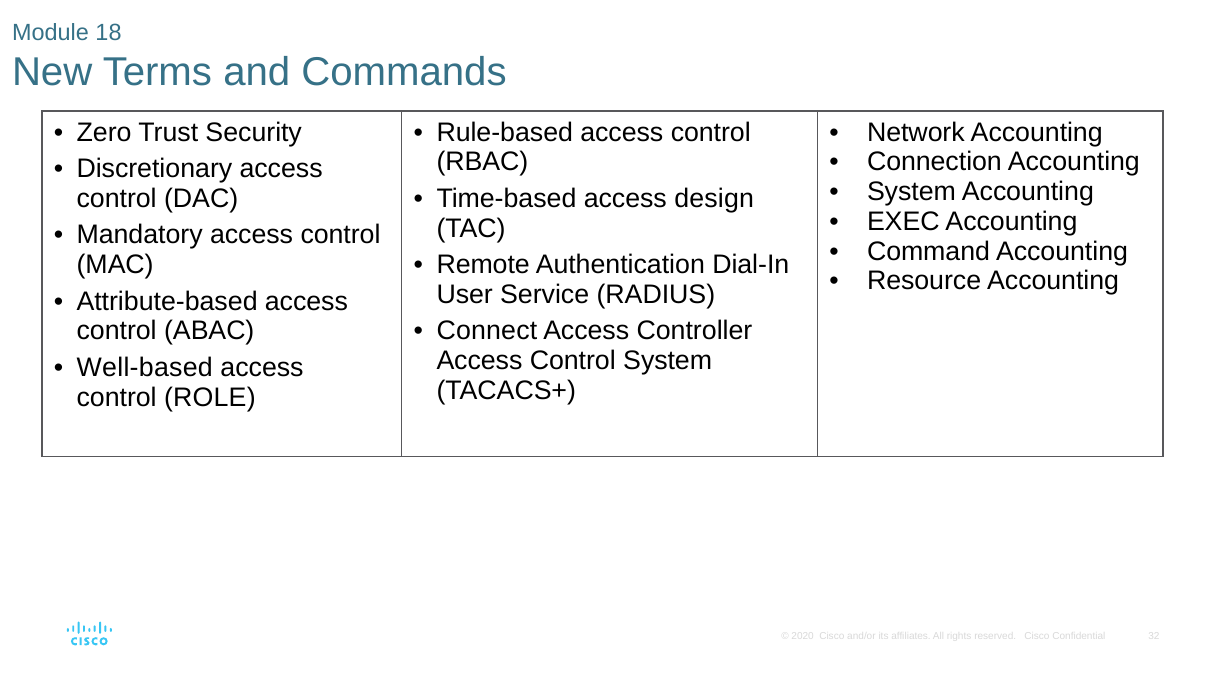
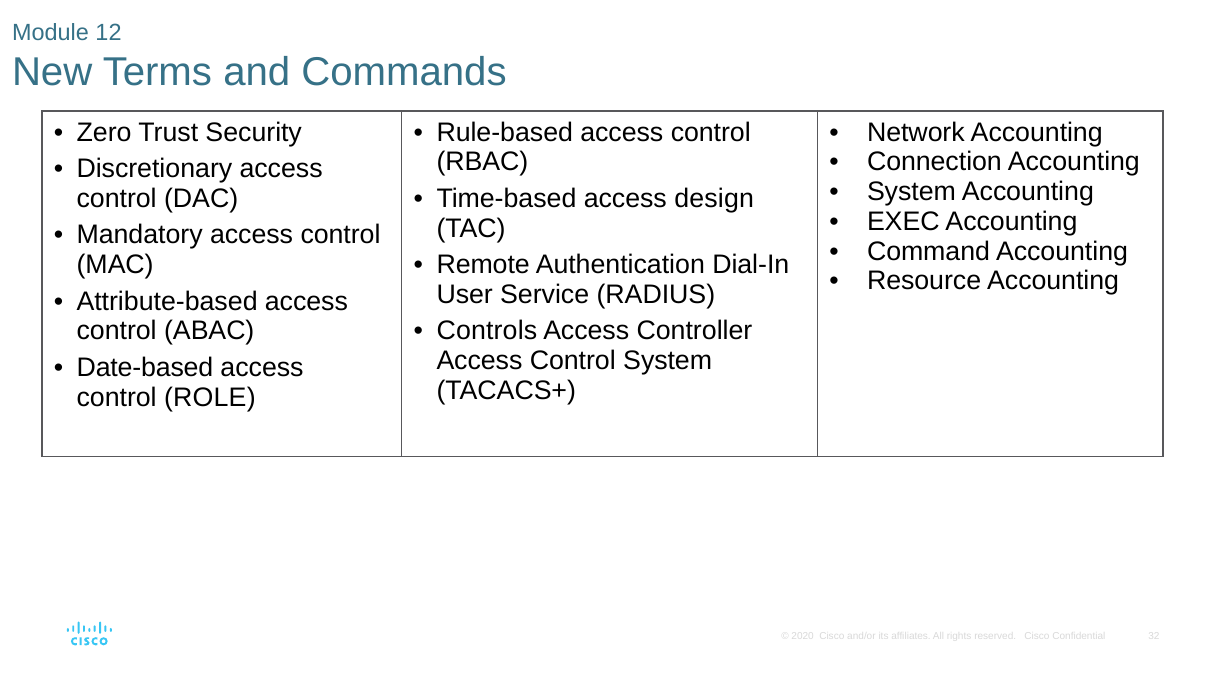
18: 18 -> 12
Connect: Connect -> Controls
Well-based: Well-based -> Date-based
